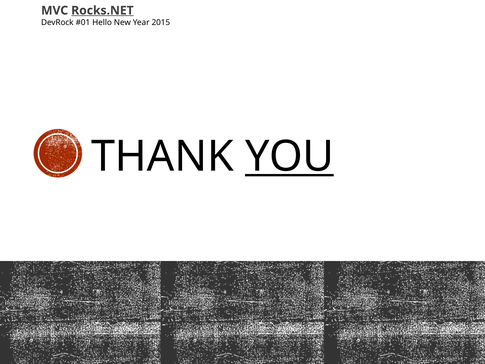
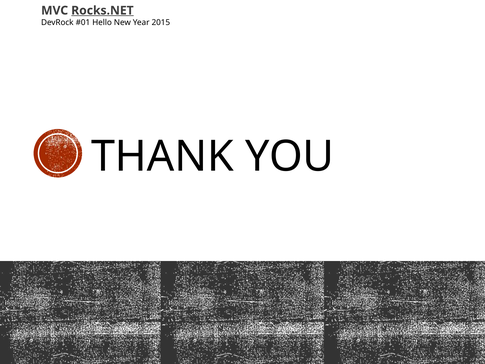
YOU underline: present -> none
